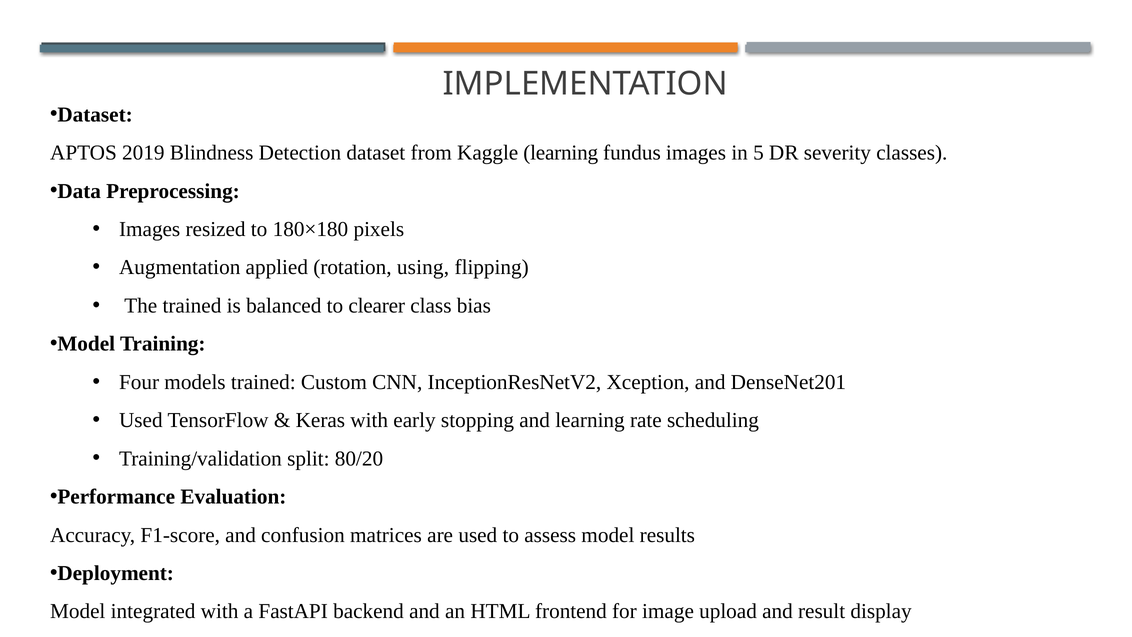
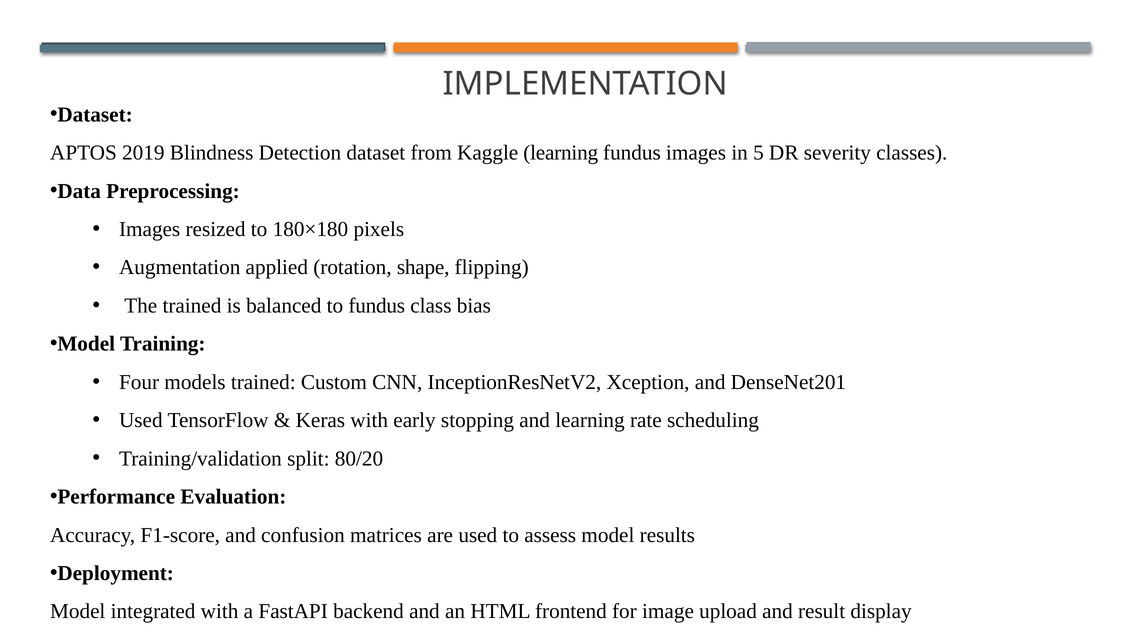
using: using -> shape
to clearer: clearer -> fundus
